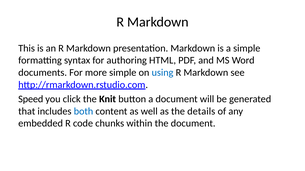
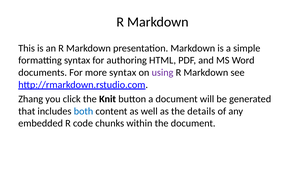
more simple: simple -> syntax
using colour: blue -> purple
Speed: Speed -> Zhang
